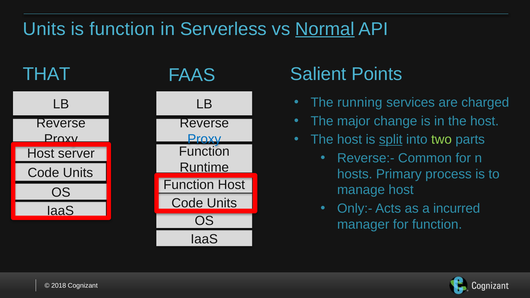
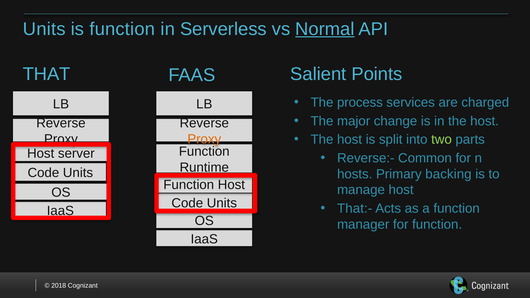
running: running -> process
split underline: present -> none
Proxy at (204, 139) colour: blue -> orange
process: process -> backing
Only:-: Only:- -> That:-
a incurred: incurred -> function
